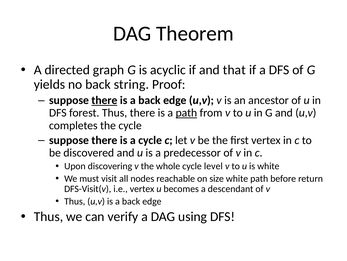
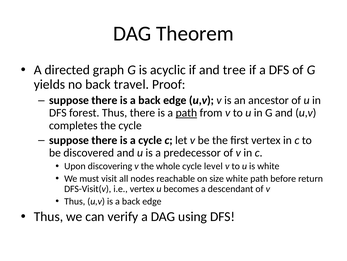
that: that -> tree
string: string -> travel
there at (104, 100) underline: present -> none
